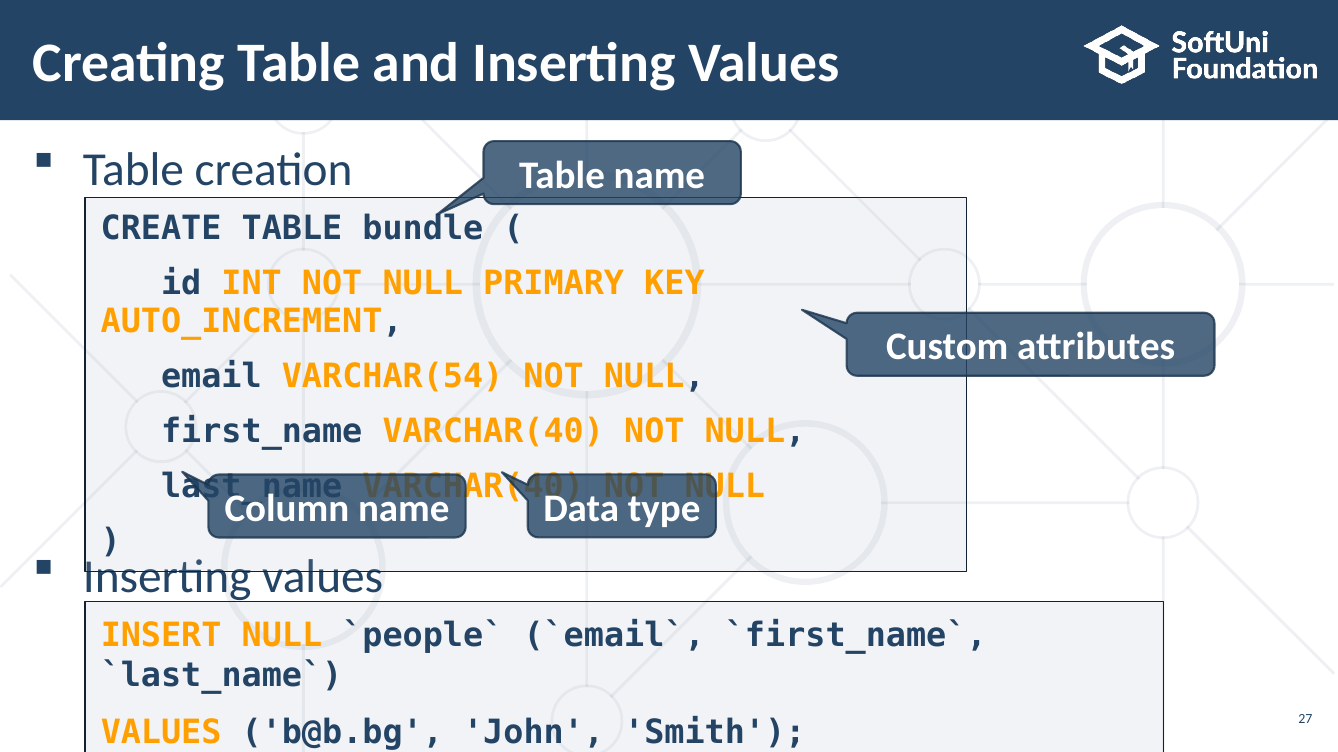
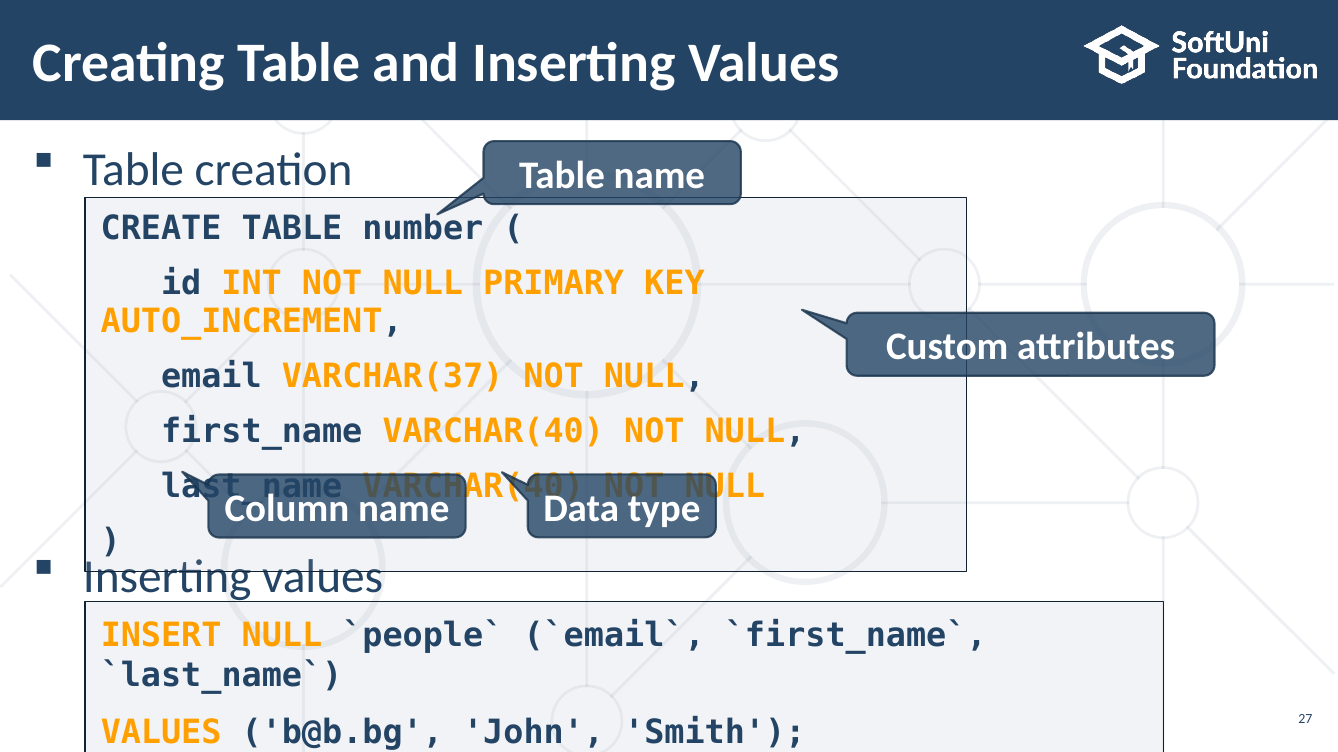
bundle: bundle -> number
VARCHAR(54: VARCHAR(54 -> VARCHAR(37
